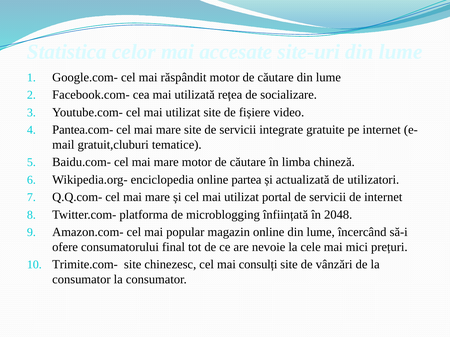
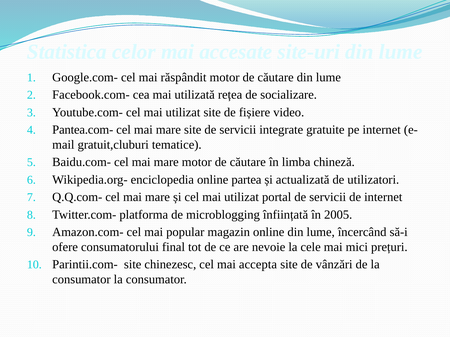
2048: 2048 -> 2005
Trimite.com-: Trimite.com- -> Parintii.com-
consulți: consulți -> accepta
